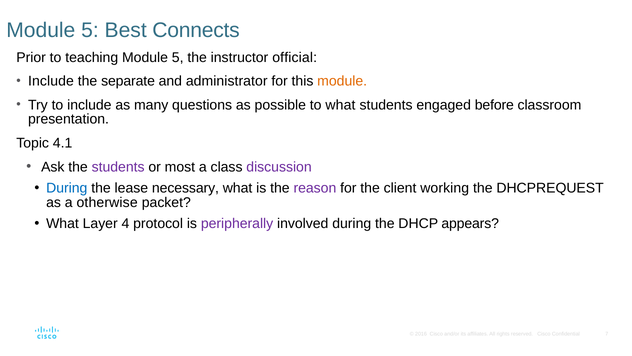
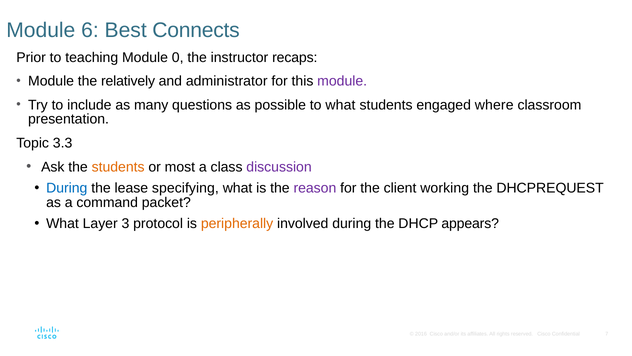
5 at (90, 30): 5 -> 6
teaching Module 5: 5 -> 0
official: official -> recaps
Include at (51, 81): Include -> Module
separate: separate -> relatively
module at (342, 81) colour: orange -> purple
before: before -> where
4.1: 4.1 -> 3.3
students at (118, 167) colour: purple -> orange
necessary: necessary -> specifying
otherwise: otherwise -> command
4: 4 -> 3
peripherally colour: purple -> orange
